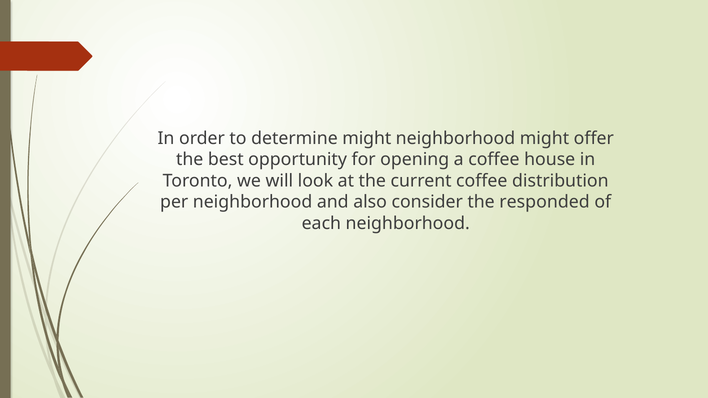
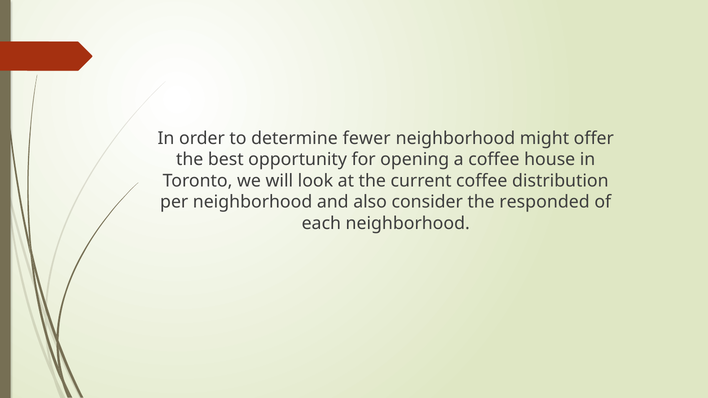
determine might: might -> fewer
